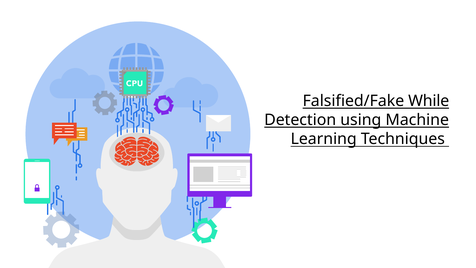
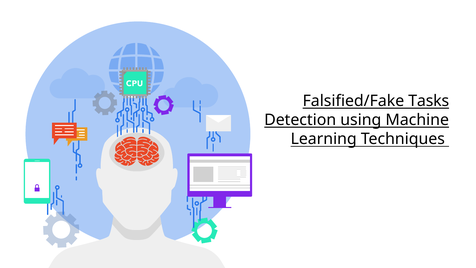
While: While -> Tasks
